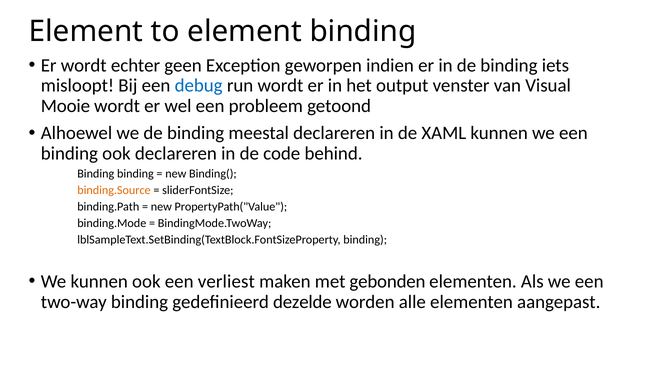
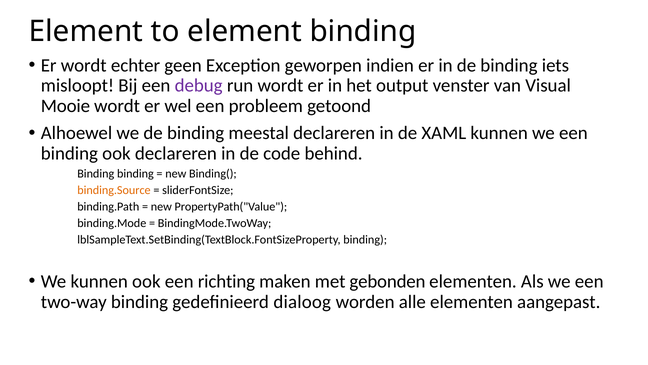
debug colour: blue -> purple
verliest: verliest -> richting
dezelde: dezelde -> dialoog
